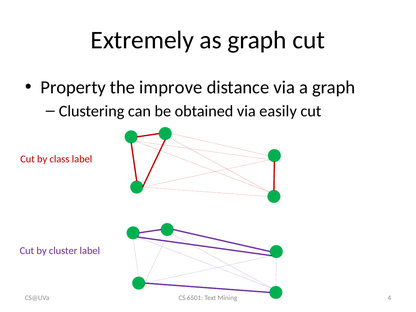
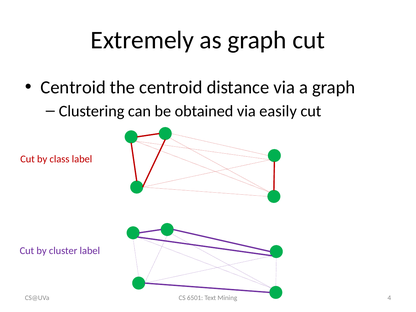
Property at (73, 87): Property -> Centroid
the improve: improve -> centroid
